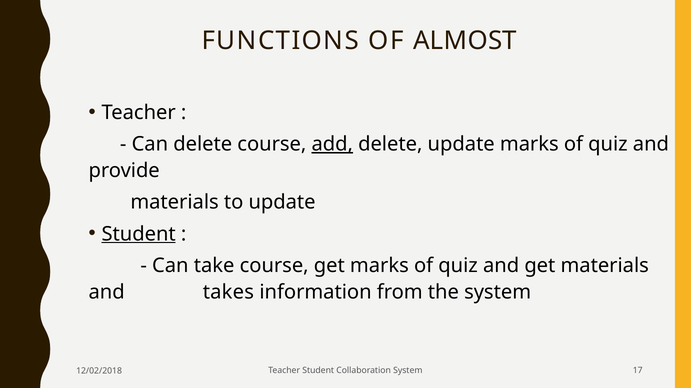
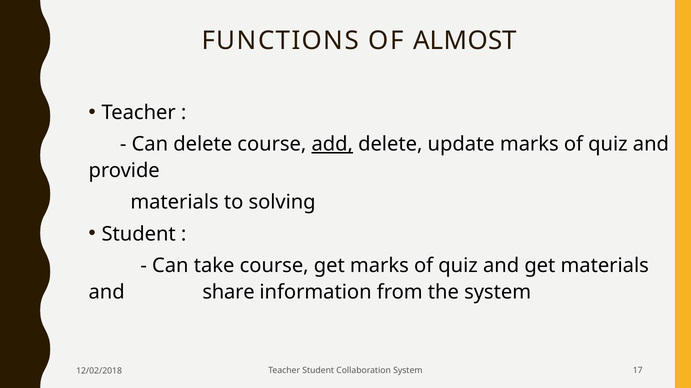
to update: update -> solving
Student at (139, 234) underline: present -> none
takes: takes -> share
